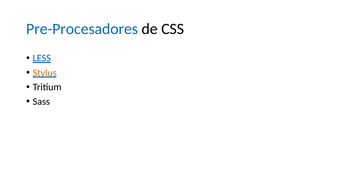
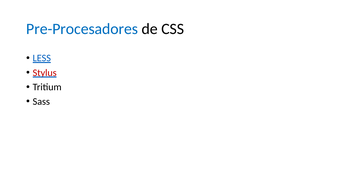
Stylus colour: orange -> red
